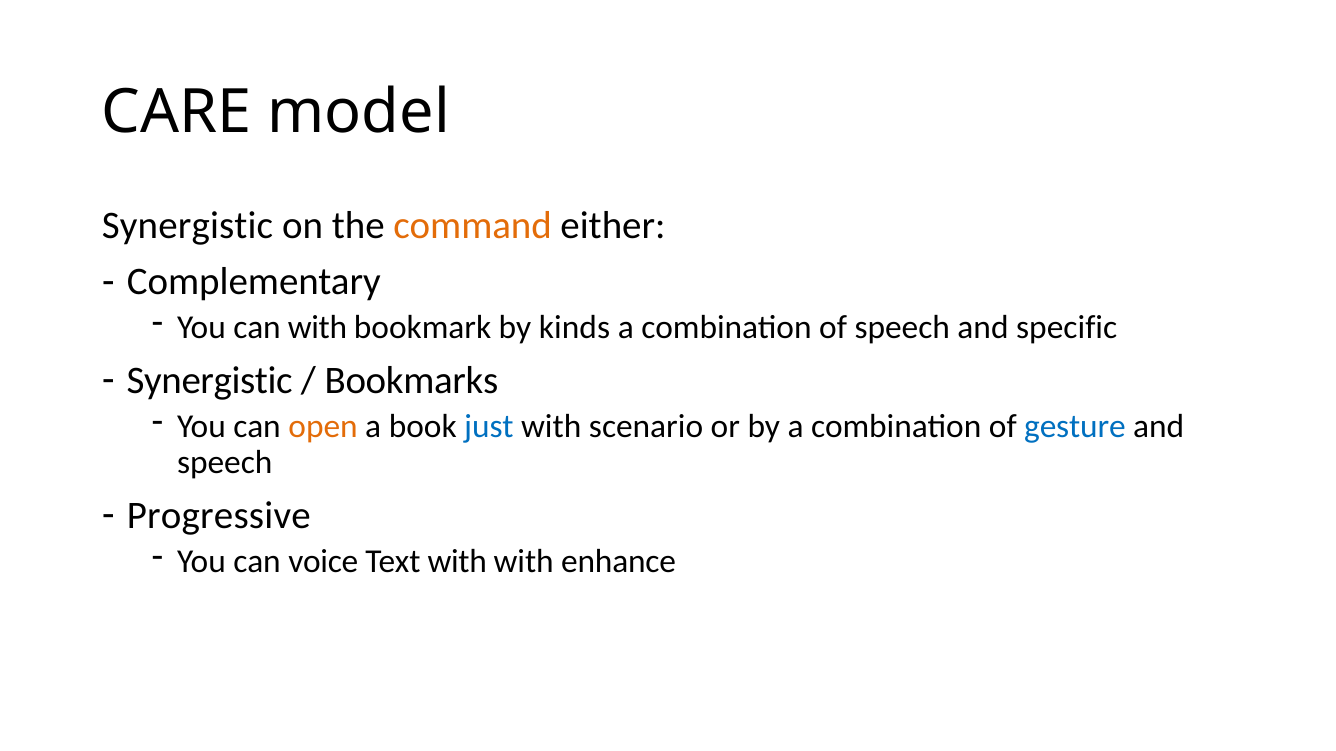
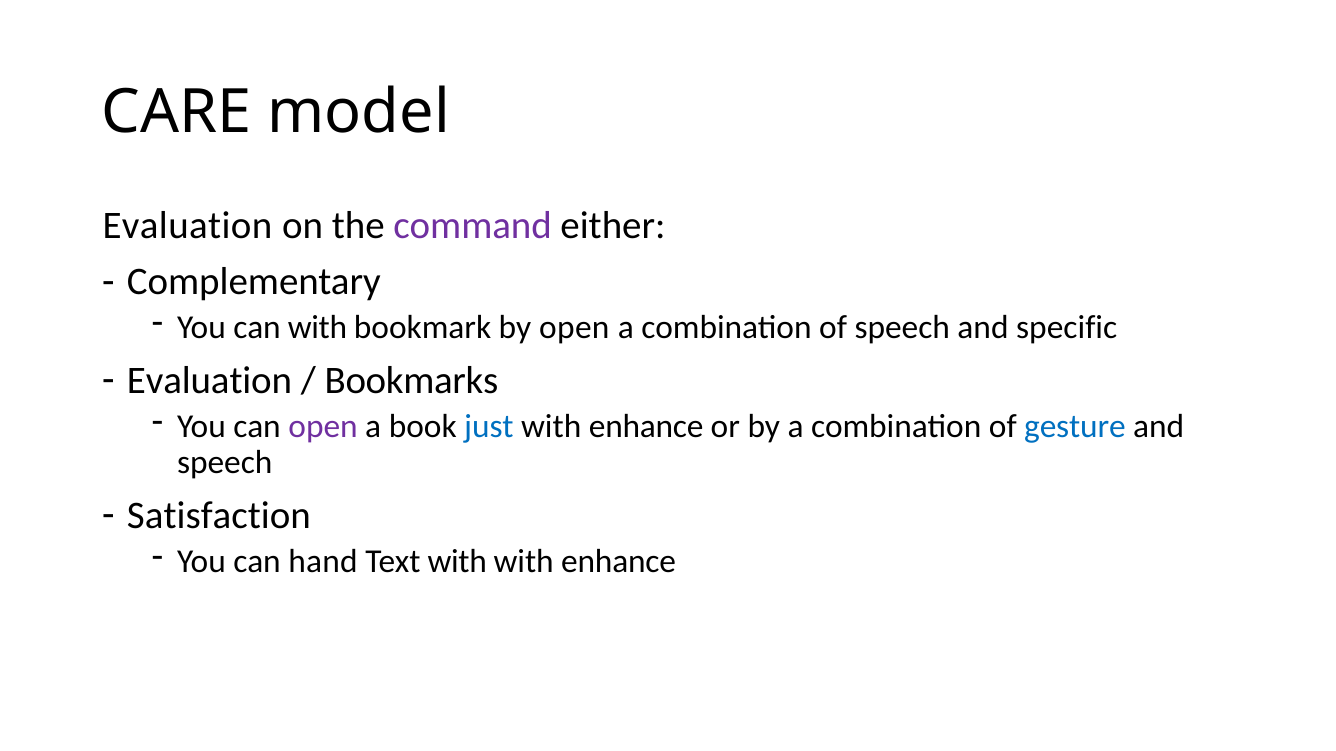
Synergistic at (188, 226): Synergistic -> Evaluation
command colour: orange -> purple
by kinds: kinds -> open
Synergistic at (210, 381): Synergistic -> Evaluation
open at (323, 427) colour: orange -> purple
scenario at (646, 427): scenario -> enhance
Progressive: Progressive -> Satisfaction
voice: voice -> hand
